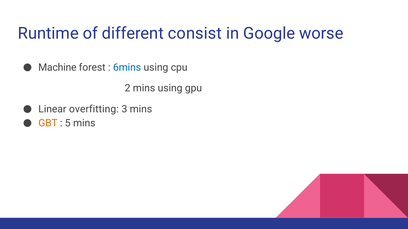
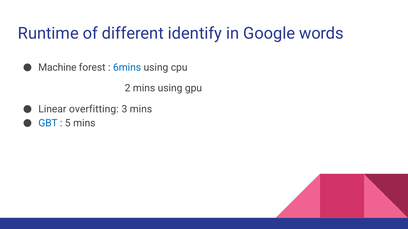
consist: consist -> identify
worse: worse -> words
GBT colour: orange -> blue
